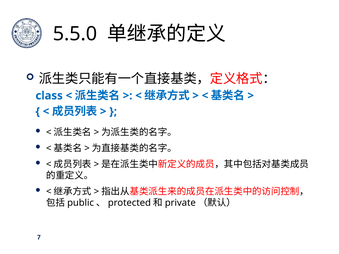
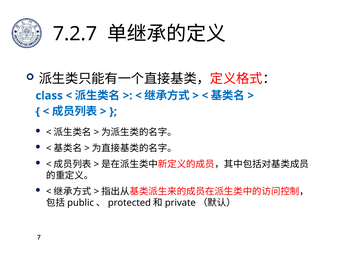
5.5.0: 5.5.0 -> 7.2.7
